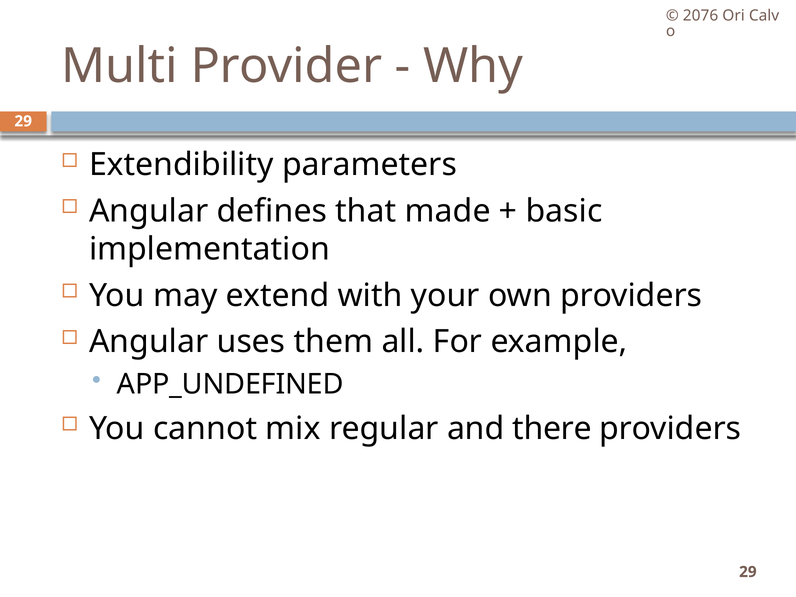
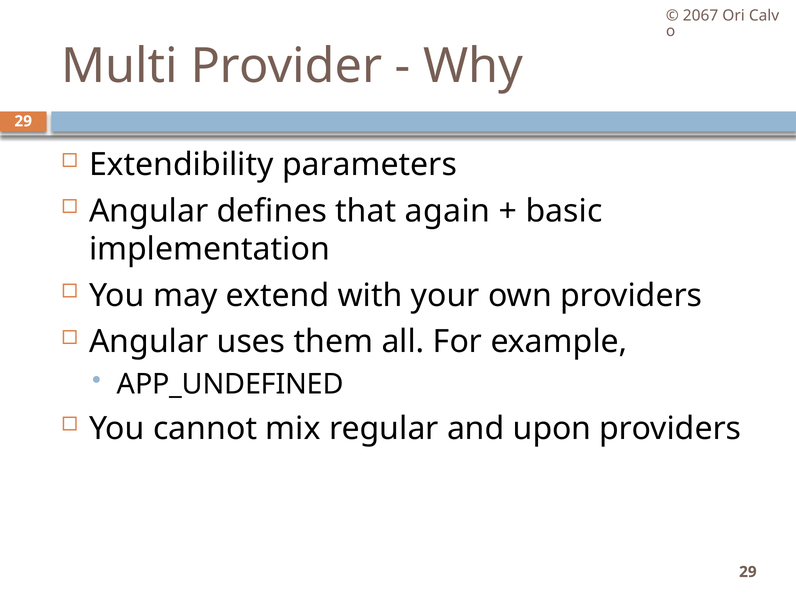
2076: 2076 -> 2067
made: made -> again
there: there -> upon
